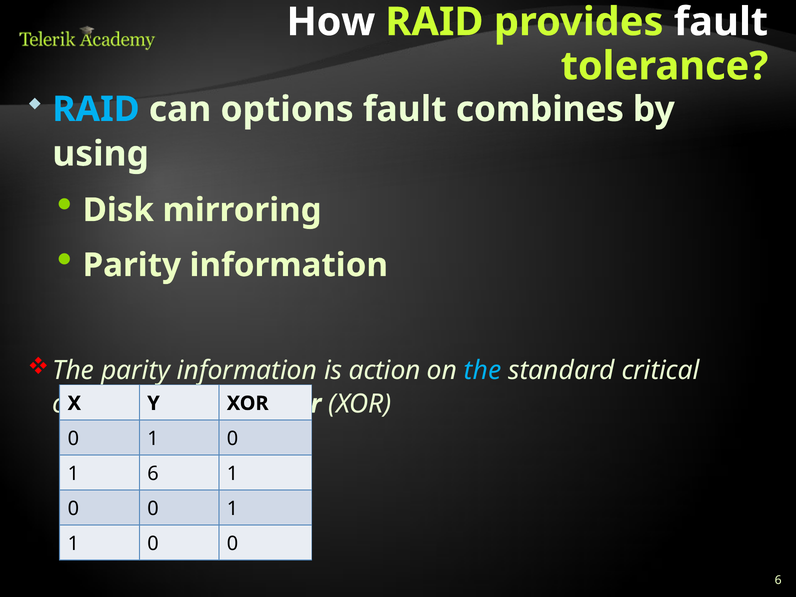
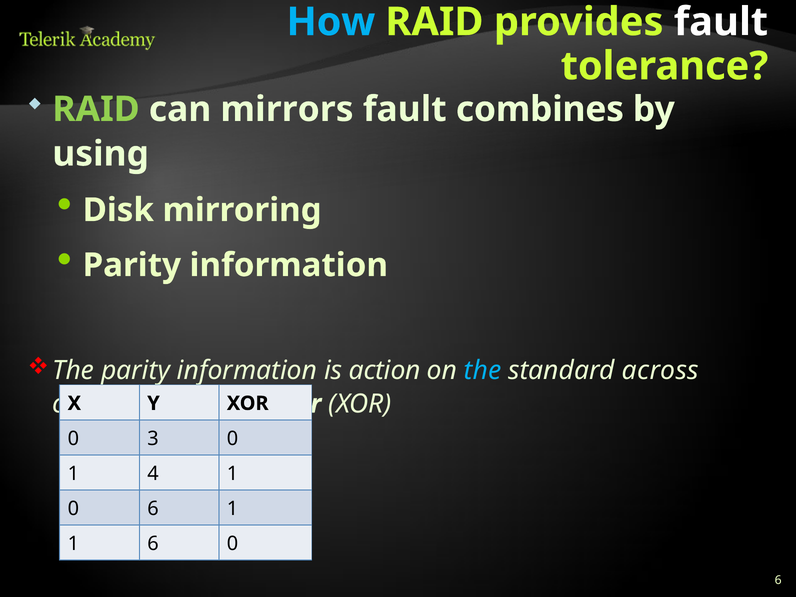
How colour: white -> light blue
RAID at (96, 109) colour: light blue -> light green
options: options -> mirrors
critical: critical -> across
1 at (153, 438): 1 -> 3
1 6: 6 -> 4
0 at (153, 509): 0 -> 6
0 at (153, 544): 0 -> 6
